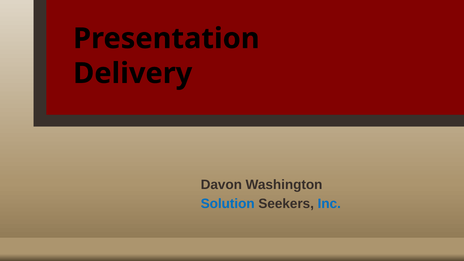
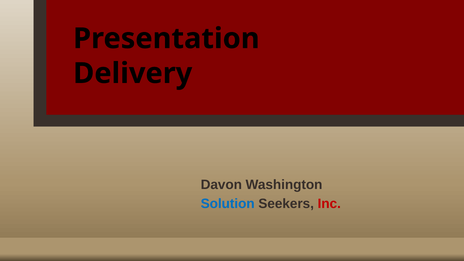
Inc colour: blue -> red
